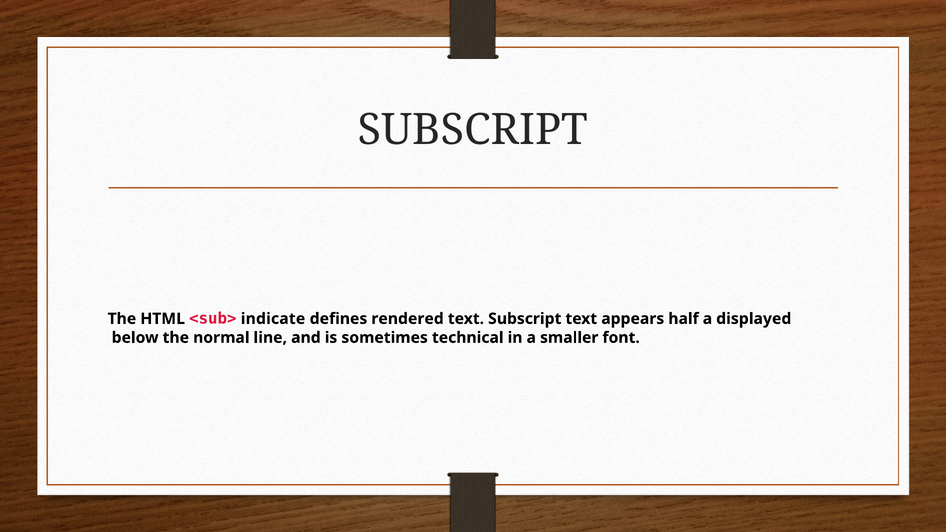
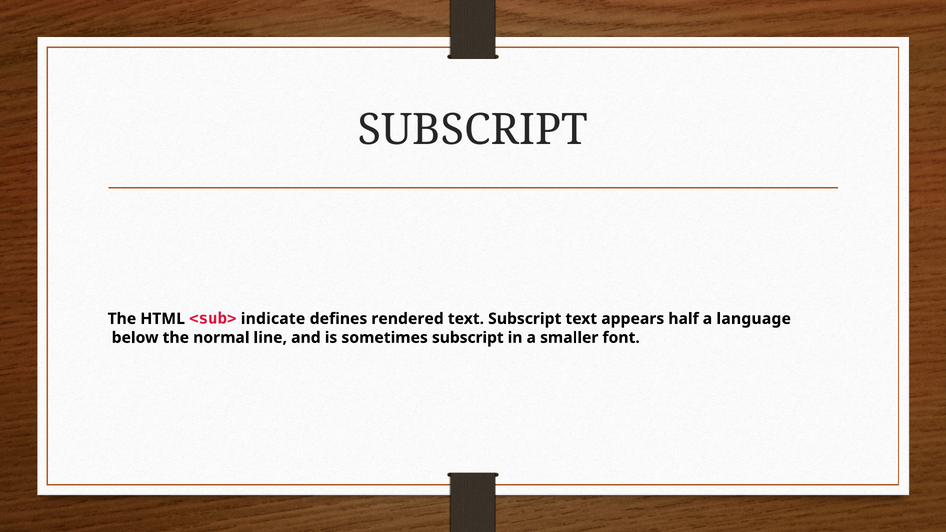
displayed: displayed -> language
sometimes technical: technical -> subscript
